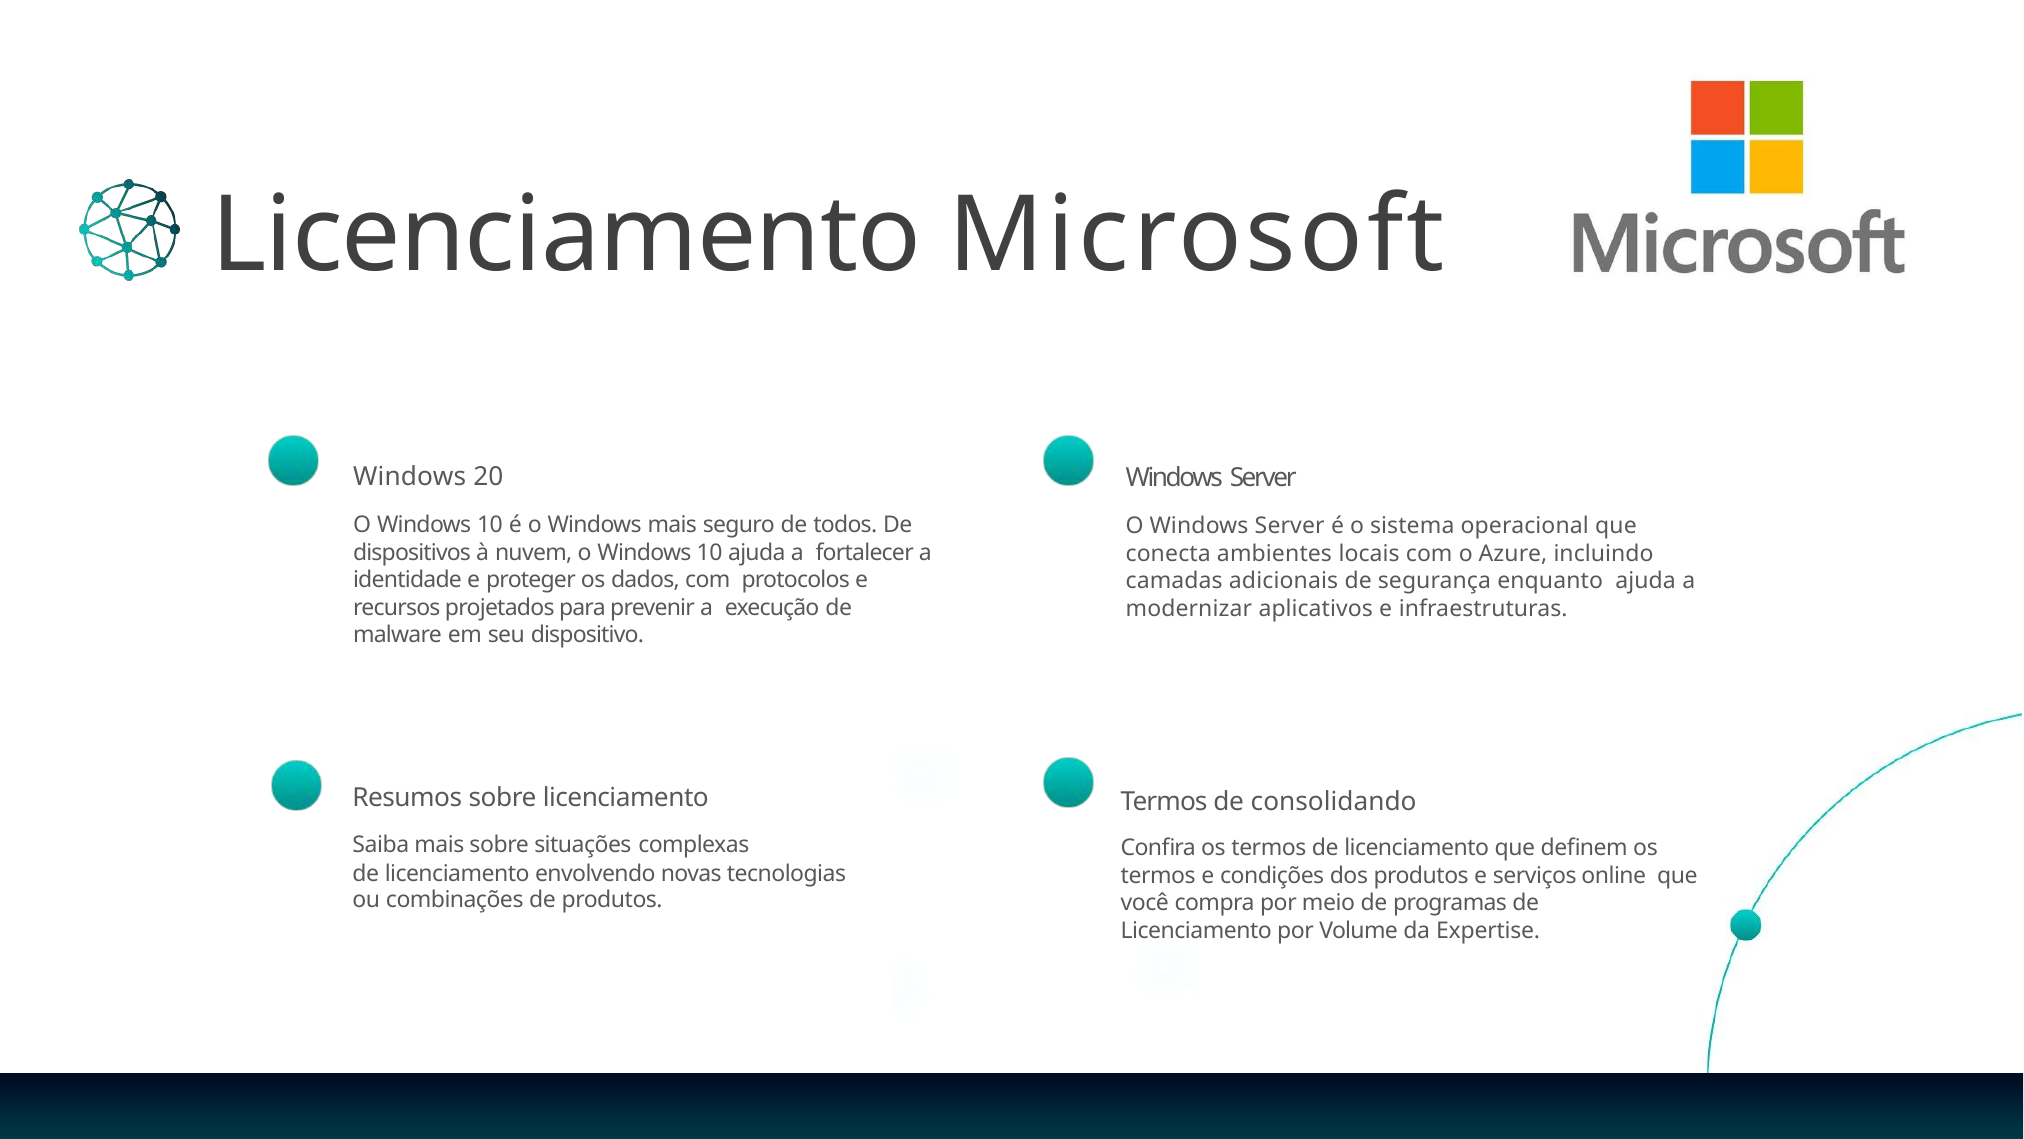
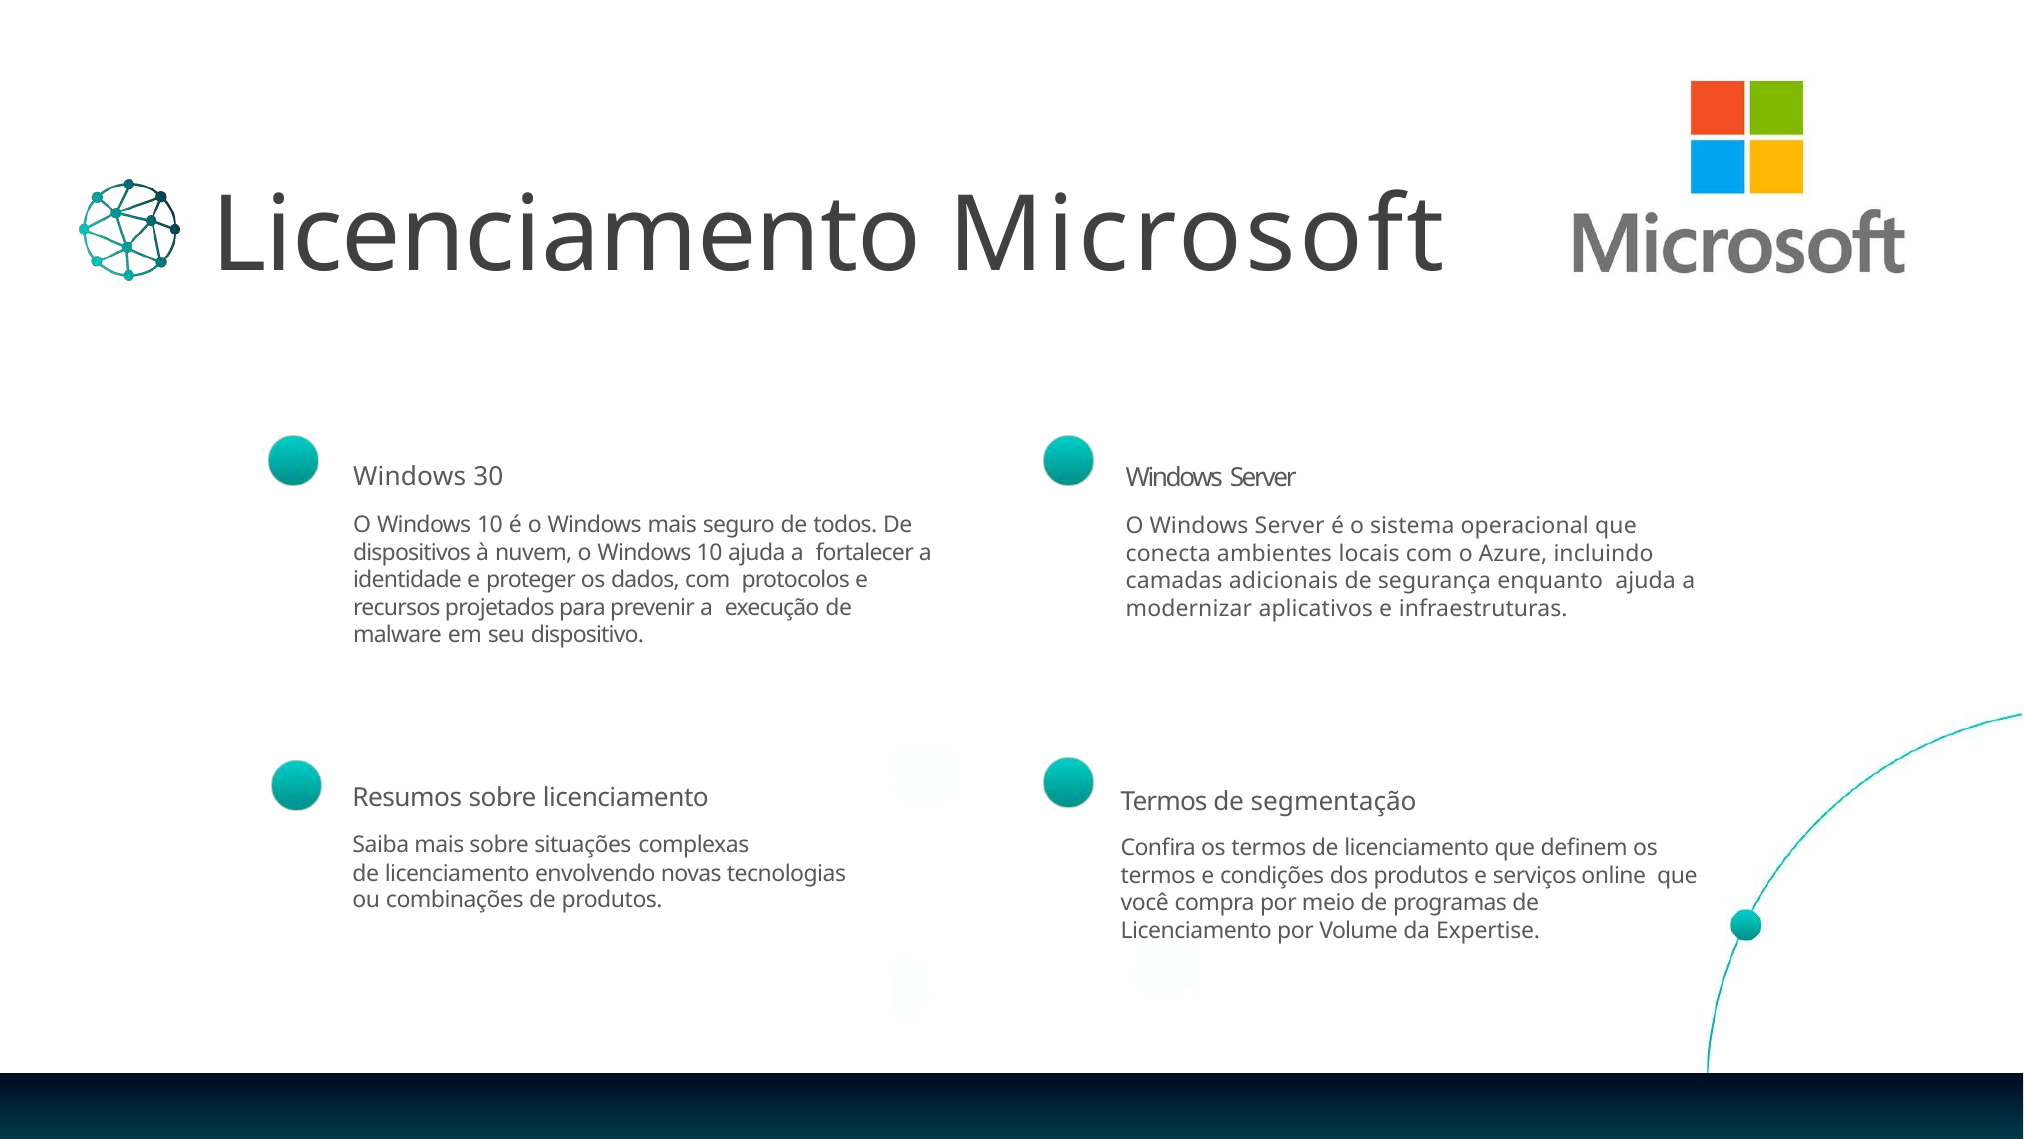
20: 20 -> 30
consolidando: consolidando -> segmentação
